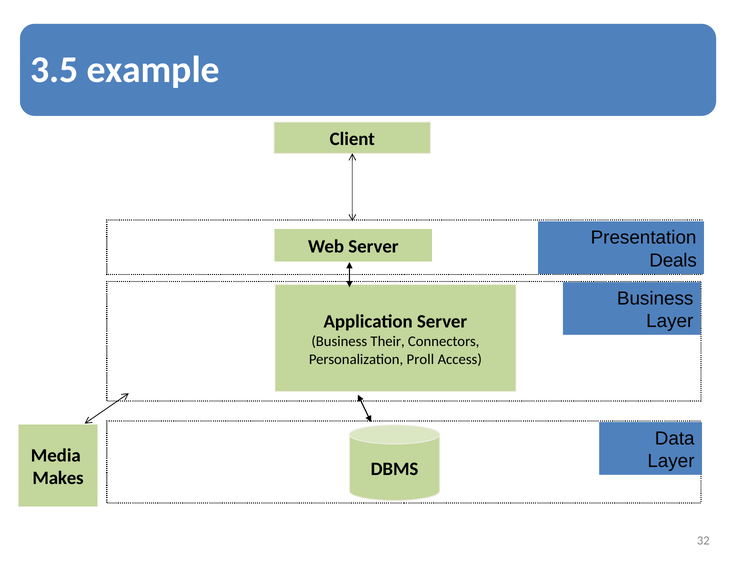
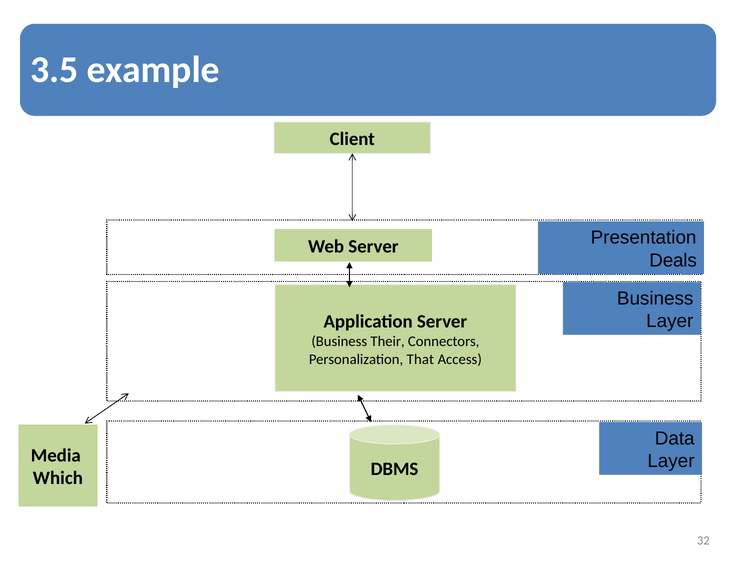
Proll: Proll -> That
Makes: Makes -> Which
